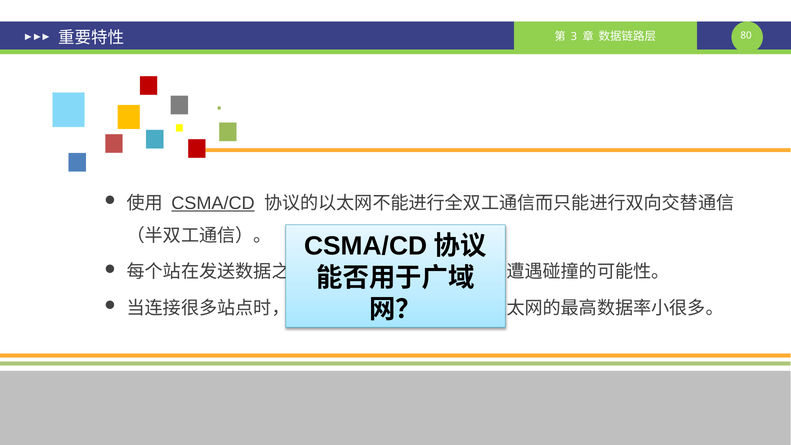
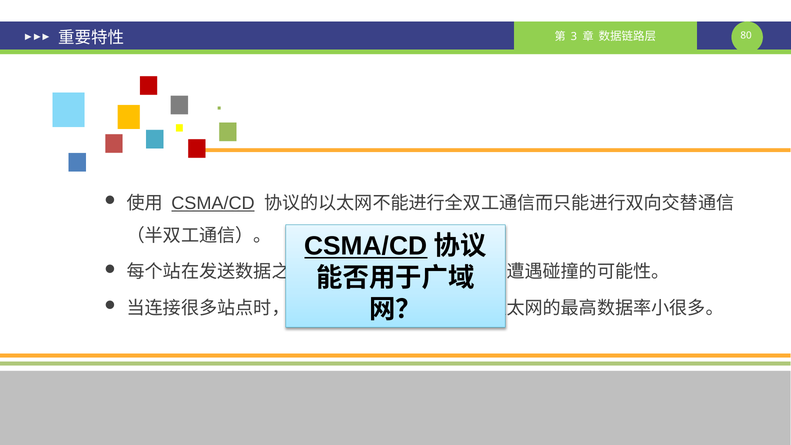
CSMA/CD at (366, 246) underline: none -> present
